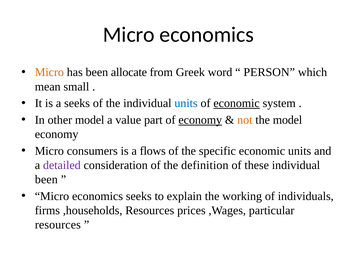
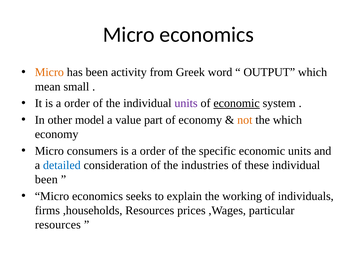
allocate: allocate -> activity
PERSON: PERSON -> OUTPUT
It is a seeks: seeks -> order
units at (186, 103) colour: blue -> purple
economy at (200, 120) underline: present -> none
the model: model -> which
flows at (153, 151): flows -> order
detailed colour: purple -> blue
definition: definition -> industries
